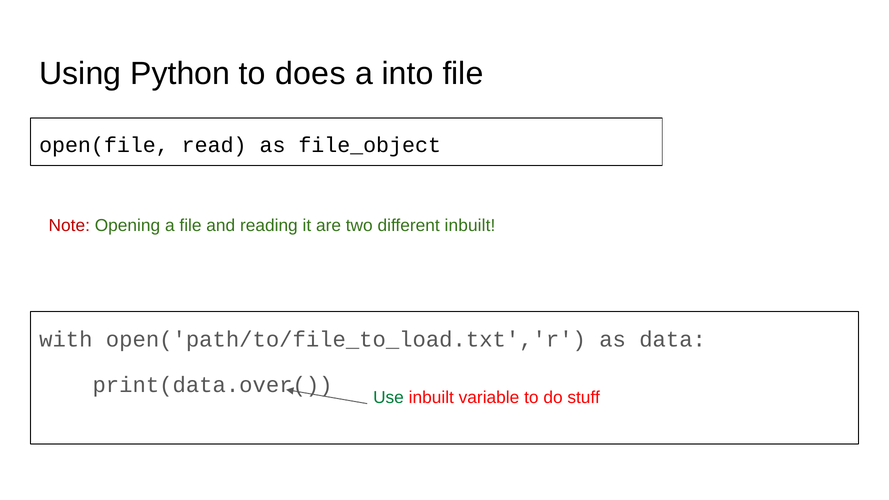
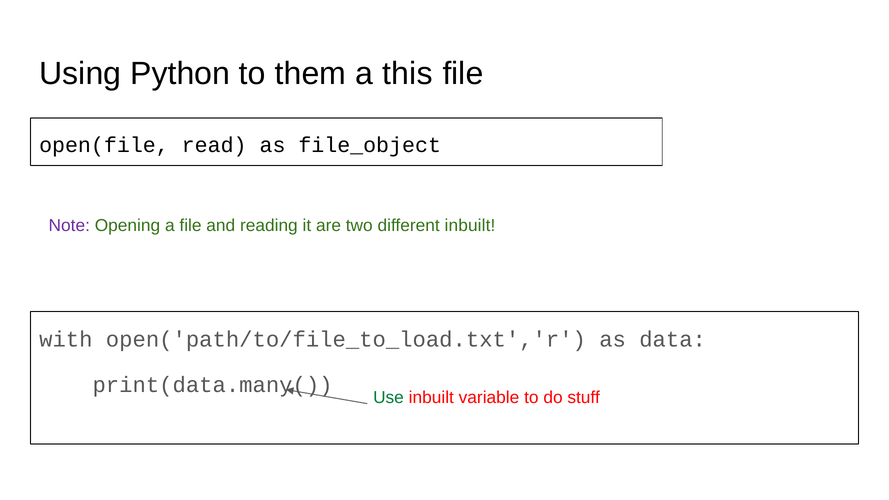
does: does -> them
into: into -> this
Note colour: red -> purple
print(data.over(: print(data.over( -> print(data.many(
